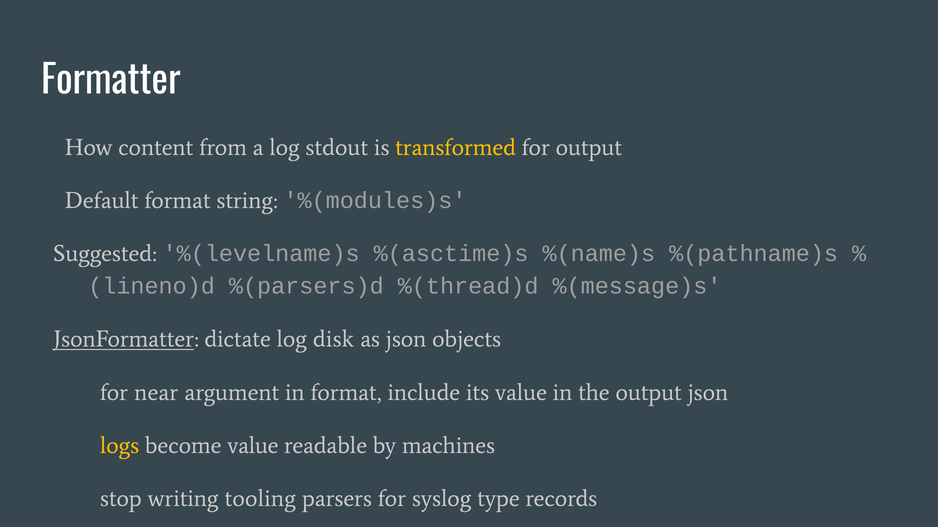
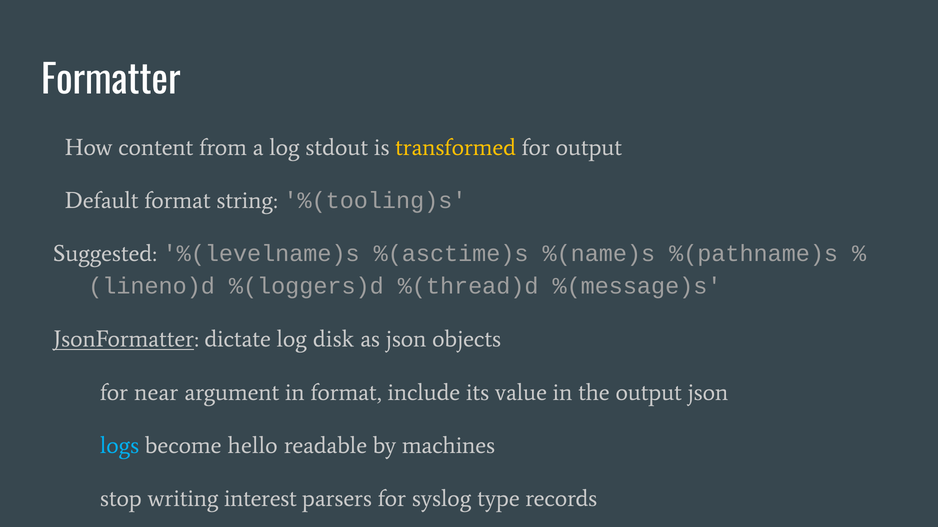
%(modules)s: %(modules)s -> %(tooling)s
%(parsers)d: %(parsers)d -> %(loggers)d
logs colour: yellow -> light blue
become value: value -> hello
tooling: tooling -> interest
